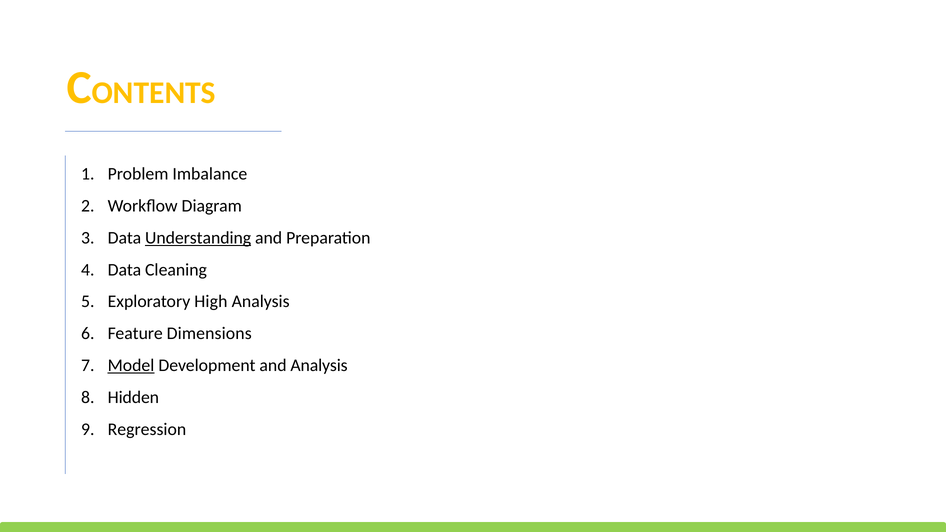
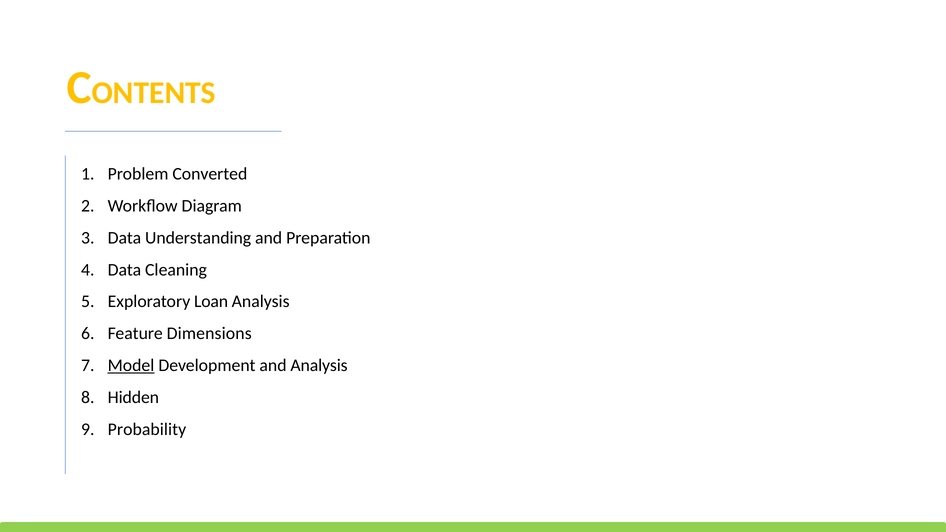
Imbalance: Imbalance -> Converted
Understanding underline: present -> none
High: High -> Loan
Regression: Regression -> Probability
